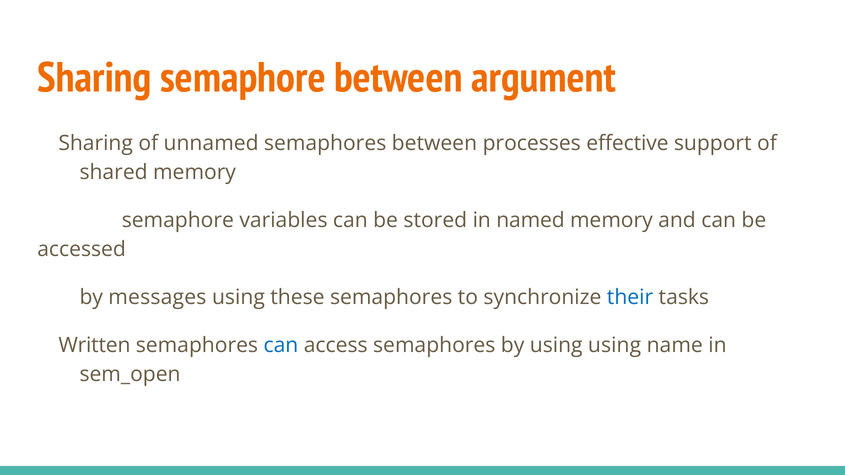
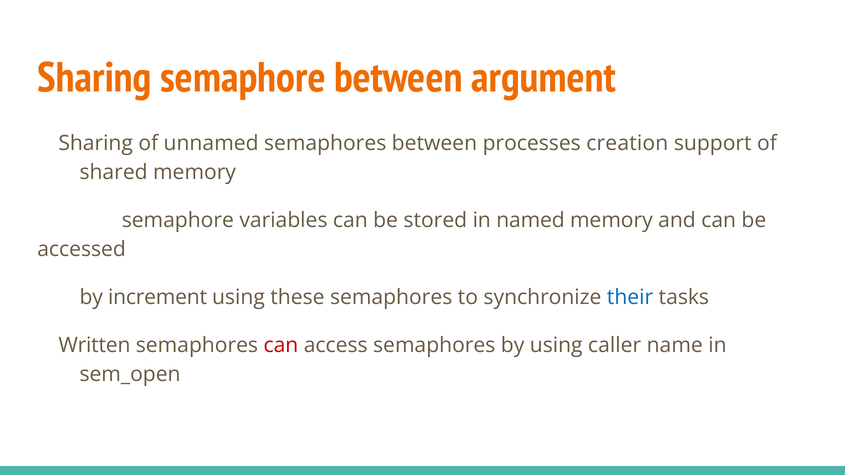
effective: effective -> creation
messages: messages -> increment
can at (281, 345) colour: blue -> red
using using: using -> caller
